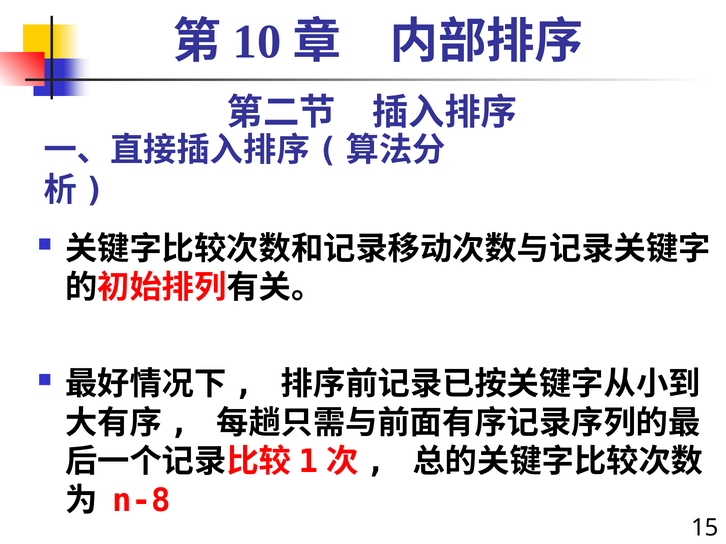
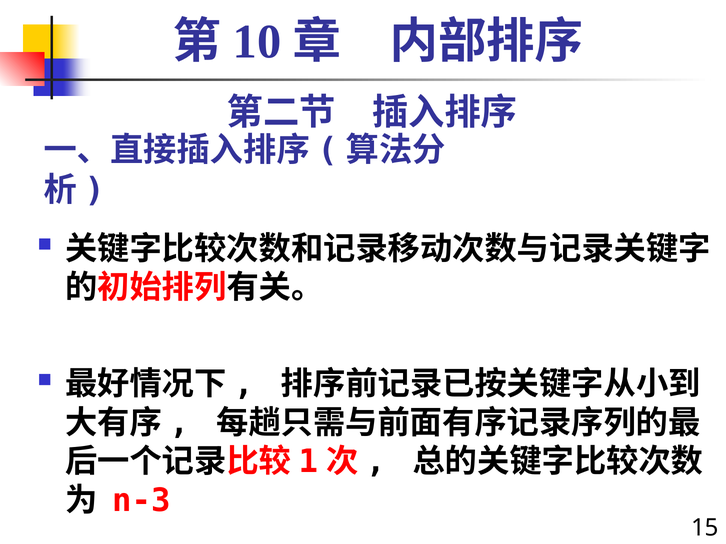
n-8: n-8 -> n-3
